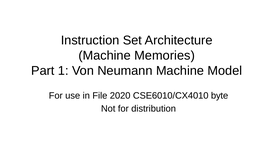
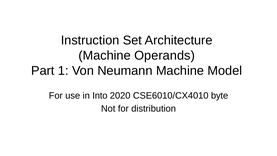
Memories: Memories -> Operands
File: File -> Into
